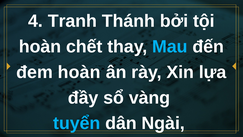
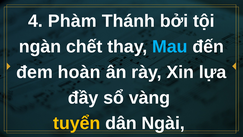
Tranh: Tranh -> Phàm
hoàn at (40, 47): hoàn -> ngàn
tuyển colour: light blue -> yellow
